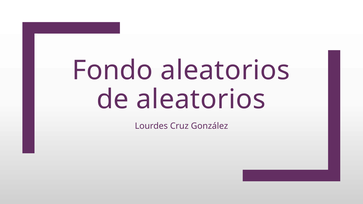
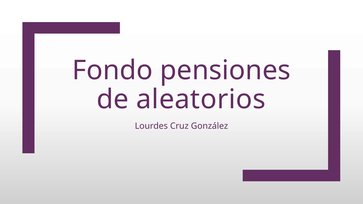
Fondo aleatorios: aleatorios -> pensiones
